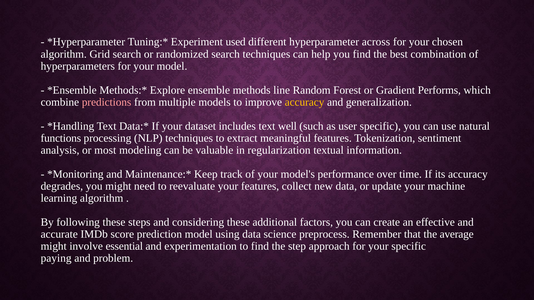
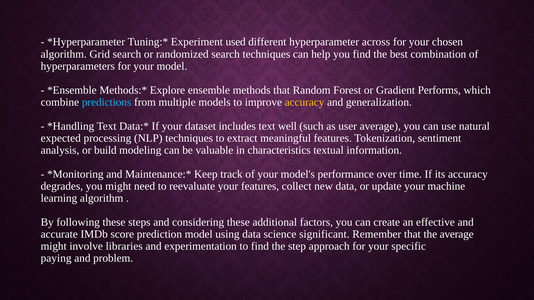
methods line: line -> that
predictions colour: pink -> light blue
user specific: specific -> average
functions: functions -> expected
most: most -> build
regularization: regularization -> characteristics
preprocess: preprocess -> significant
essential: essential -> libraries
